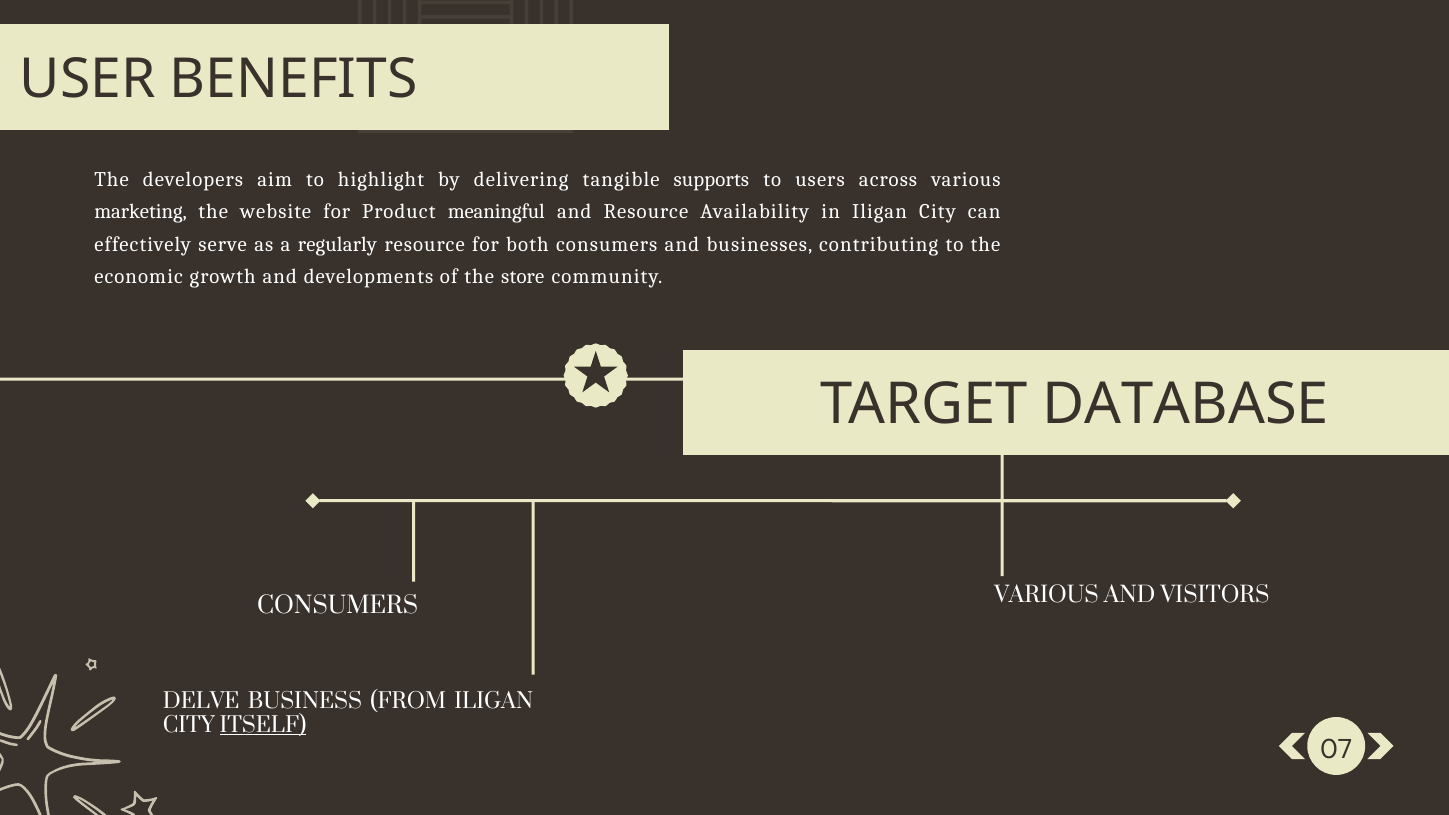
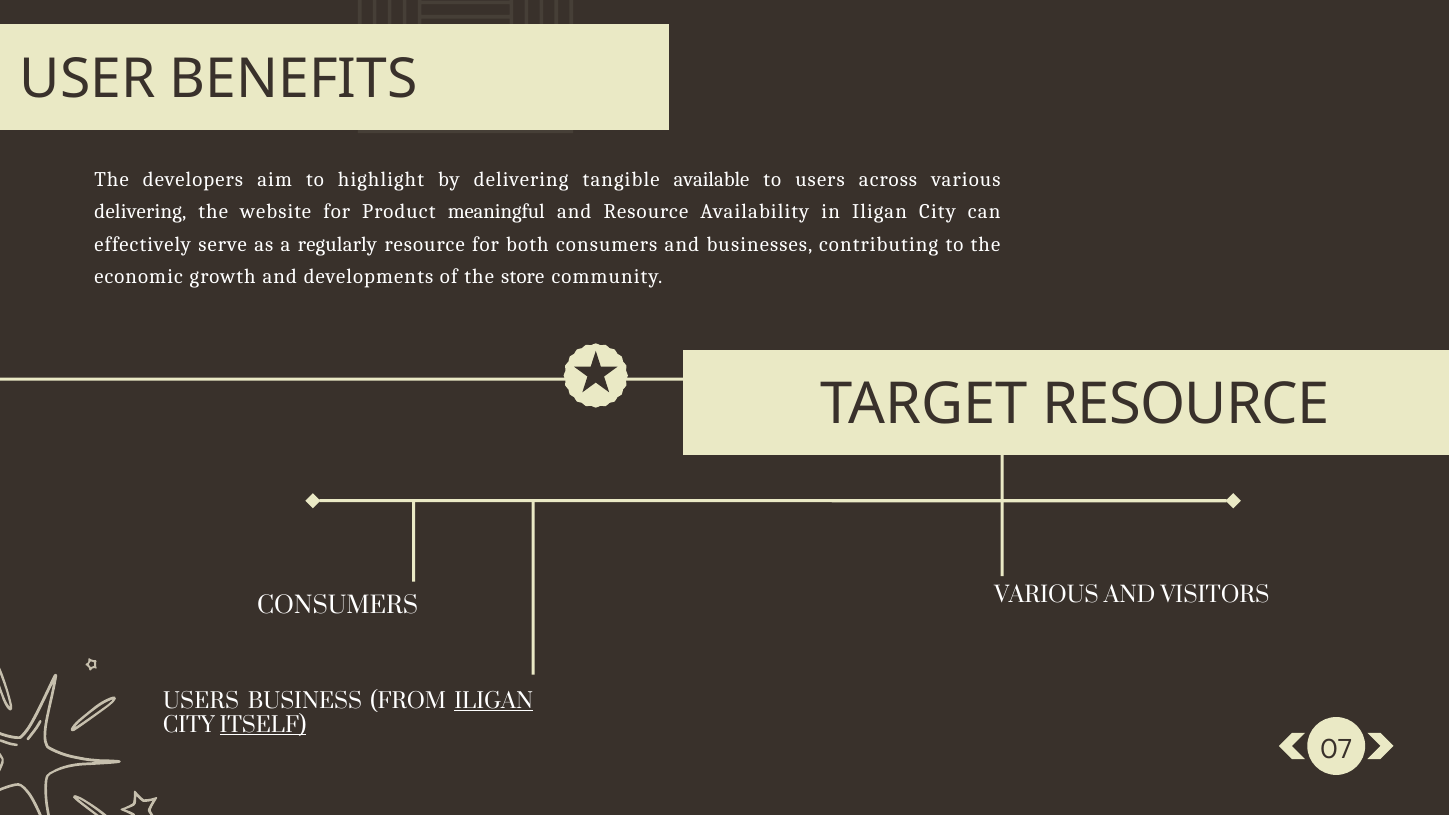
supports: supports -> available
marketing at (141, 212): marketing -> delivering
TARGET DATABASE: DATABASE -> RESOURCE
DELVE at (201, 702): DELVE -> USERS
ILIGAN at (494, 702) underline: none -> present
